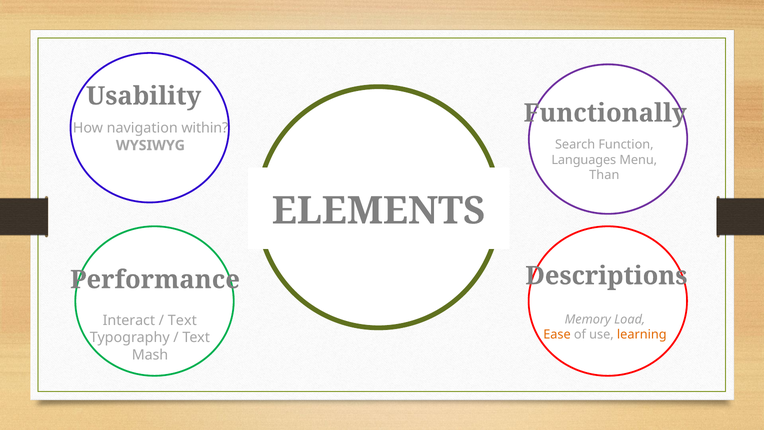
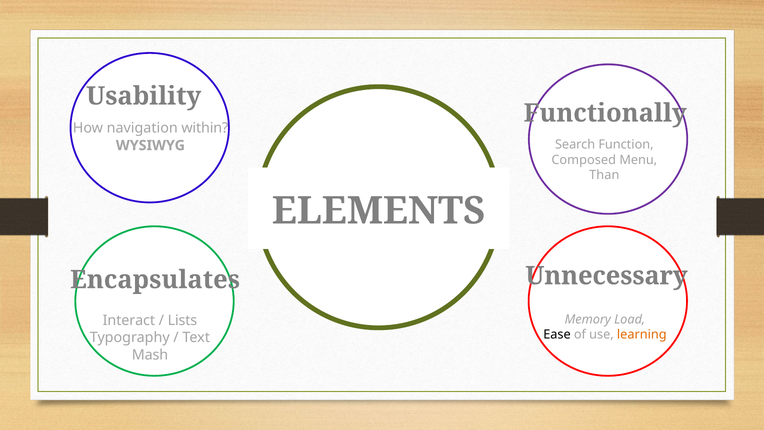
Languages: Languages -> Composed
Descriptions: Descriptions -> Unnecessary
Performance: Performance -> Encapsulates
Text at (182, 320): Text -> Lists
Ease colour: orange -> black
